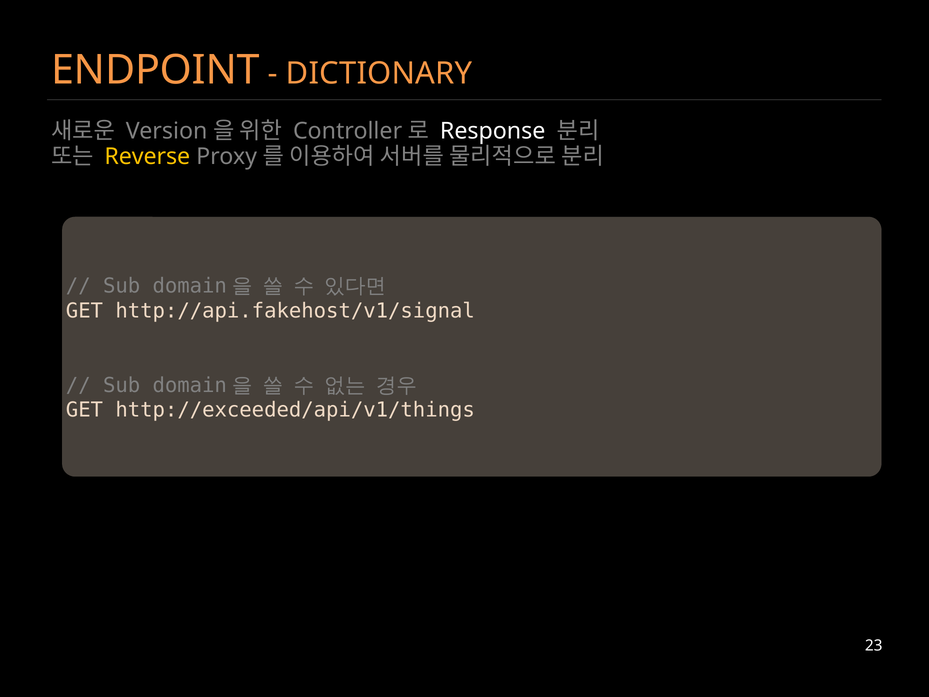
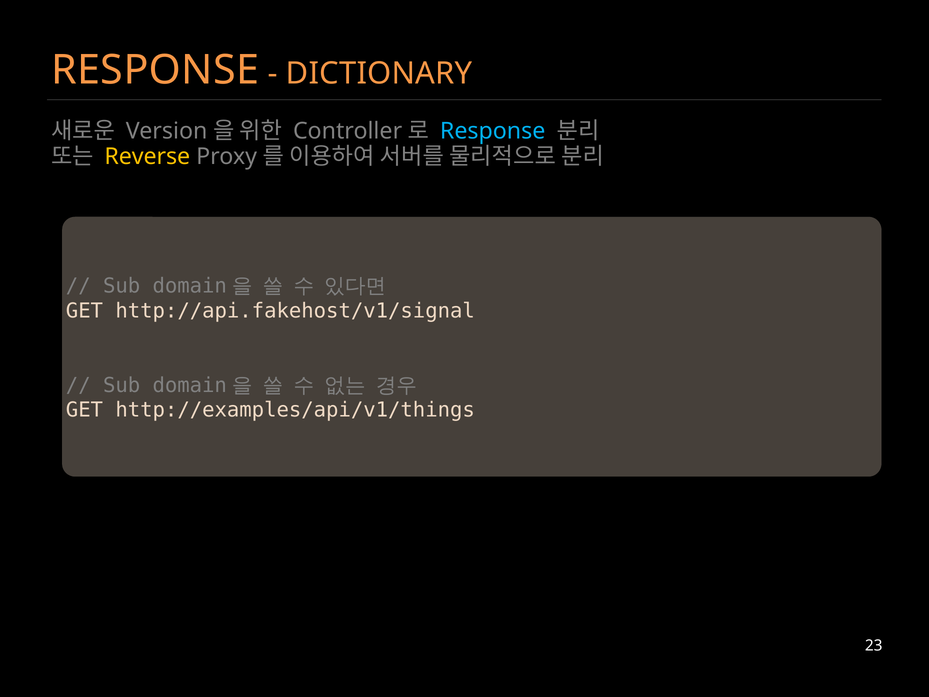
ENDPOINT at (155, 70): ENDPOINT -> RESPONSE
Response at (493, 131) colour: white -> light blue
http://exceeded/api/v1/things: http://exceeded/api/v1/things -> http://examples/api/v1/things
